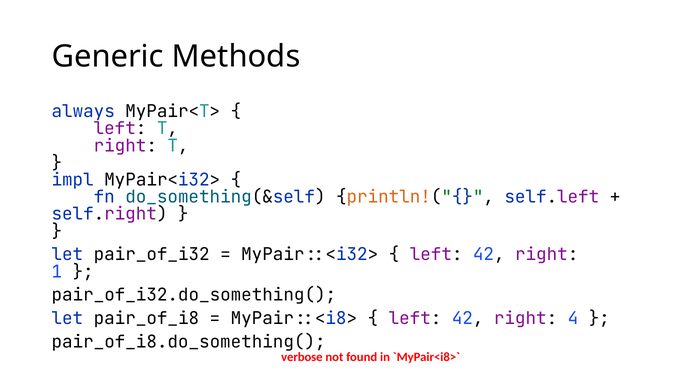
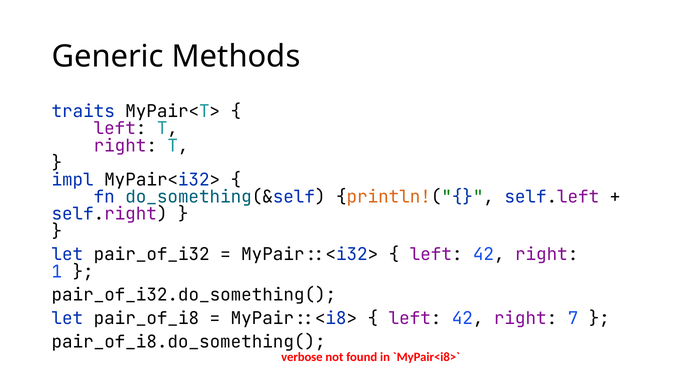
always: always -> traits
4: 4 -> 7
